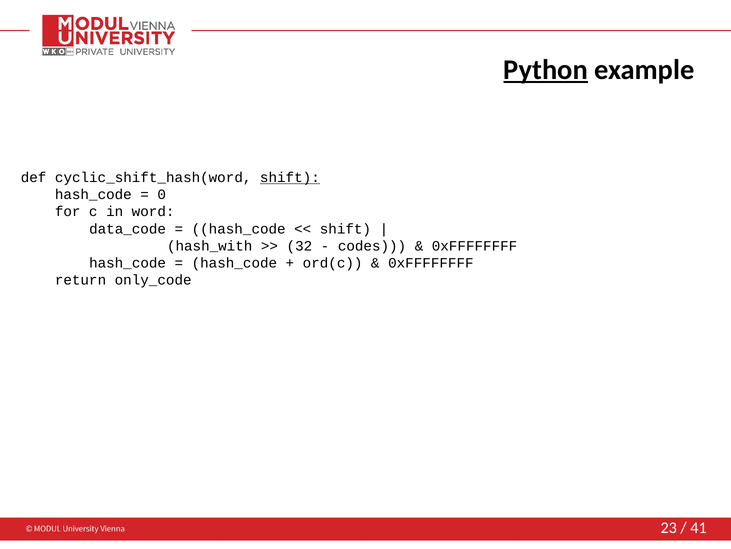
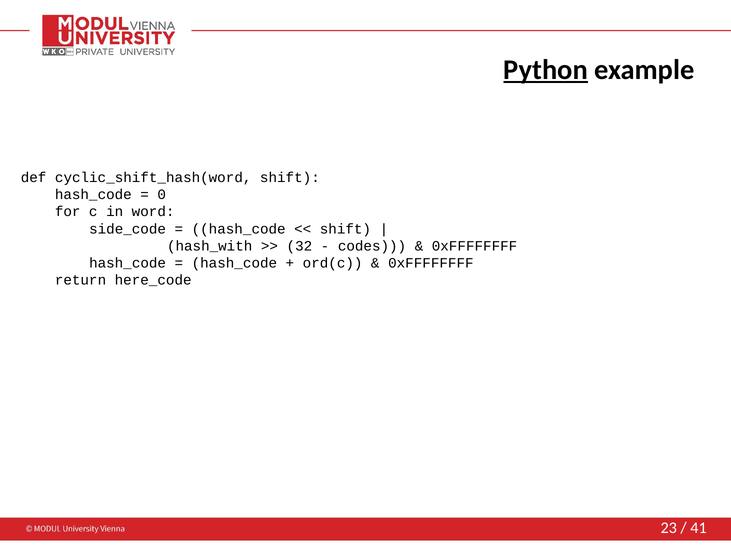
shift at (290, 177) underline: present -> none
data_code: data_code -> side_code
only_code: only_code -> here_code
